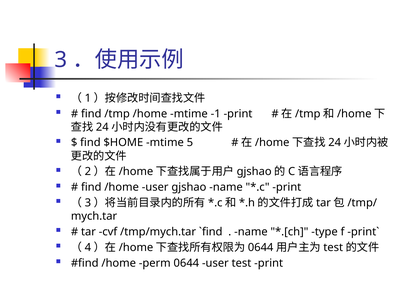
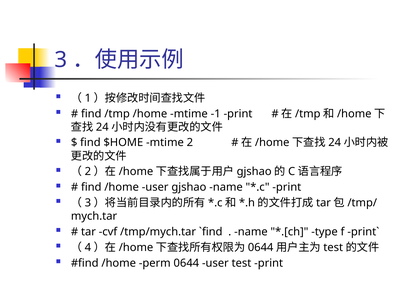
mtime 5: 5 -> 2
